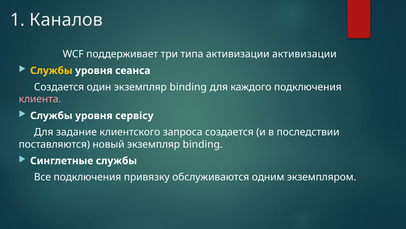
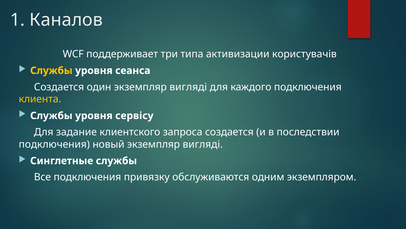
активизации активизации: активизации -> користувачів
один экземпляр binding: binding -> вигляді
клиента colour: pink -> yellow
поставляются at (54, 144): поставляются -> подключения
новый экземпляр binding: binding -> вигляді
